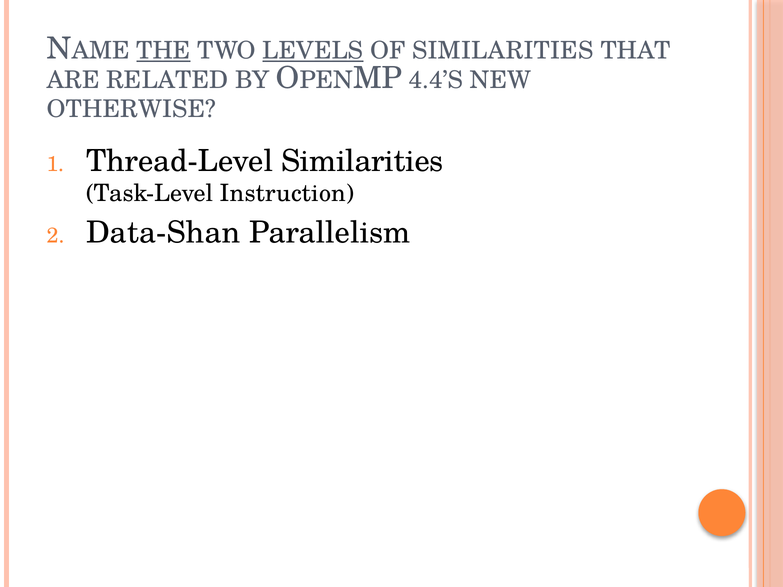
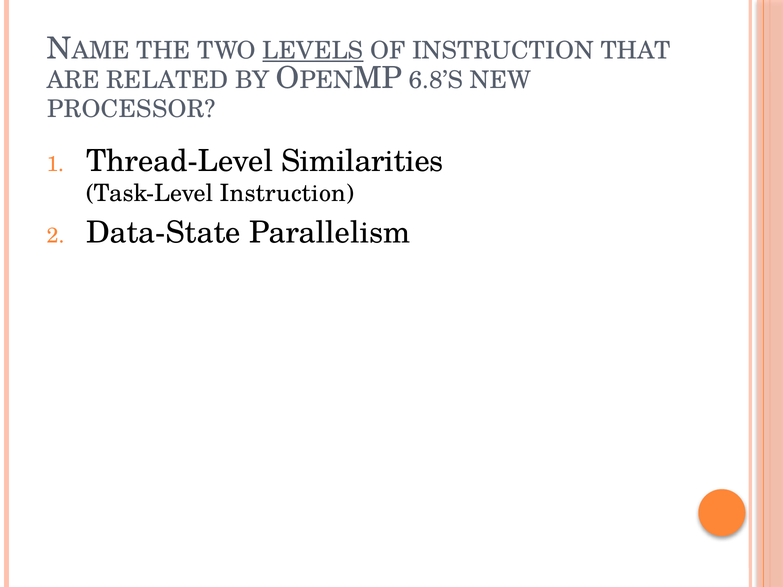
THE underline: present -> none
OF SIMILARITIES: SIMILARITIES -> INSTRUCTION
4.4’S: 4.4’S -> 6.8’S
OTHERWISE: OTHERWISE -> PROCESSOR
Data-Shan: Data-Shan -> Data-State
